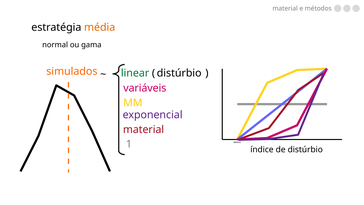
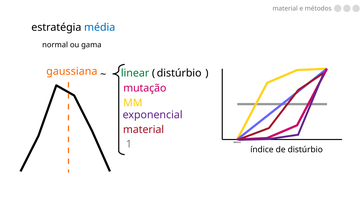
média colour: orange -> blue
simulados: simulados -> gaussiana
variáveis: variáveis -> mutação
